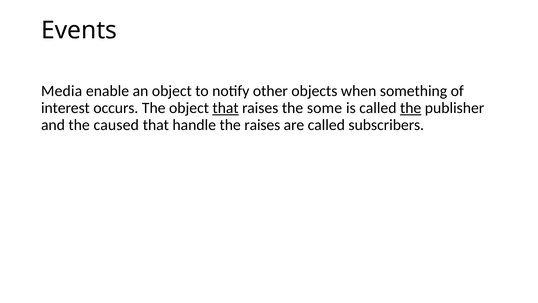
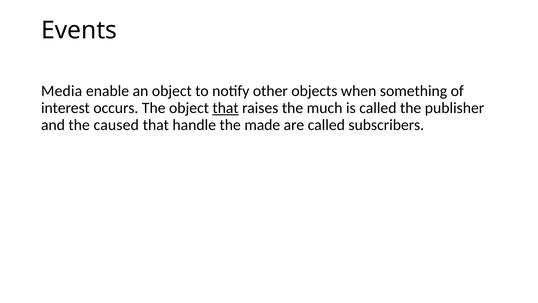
some: some -> much
the at (411, 108) underline: present -> none
the raises: raises -> made
